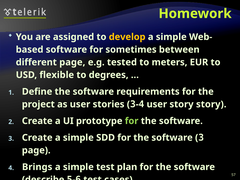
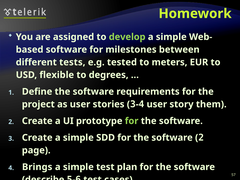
develop colour: yellow -> light green
sometimes: sometimes -> milestones
different page: page -> tests
story story: story -> them
3 at (201, 138): 3 -> 2
